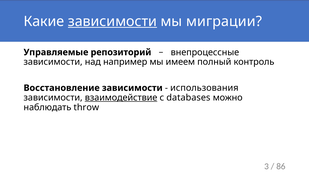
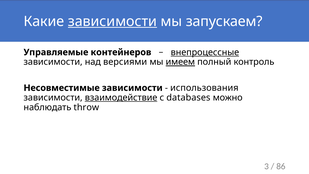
миграции: миграции -> запускаем
репозиторий: репозиторий -> контейнеров
внепроцессные underline: none -> present
например: например -> версиями
имеем underline: none -> present
Восстановление: Восстановление -> Несовместимые
